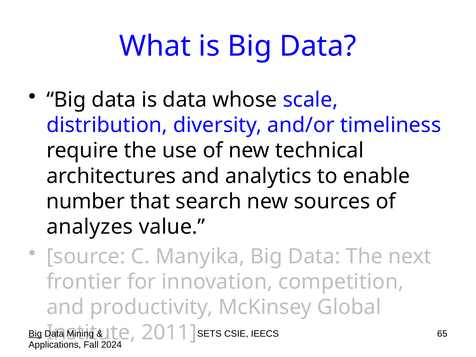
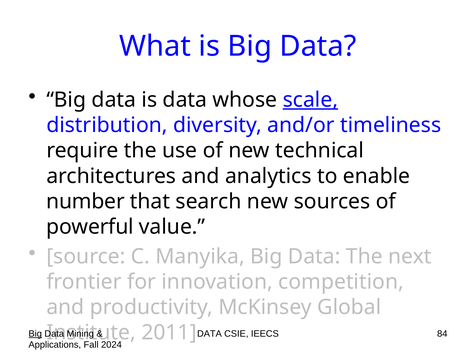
scale underline: none -> present
analyzes: analyzes -> powerful
SETS at (209, 334): SETS -> DATA
65: 65 -> 84
